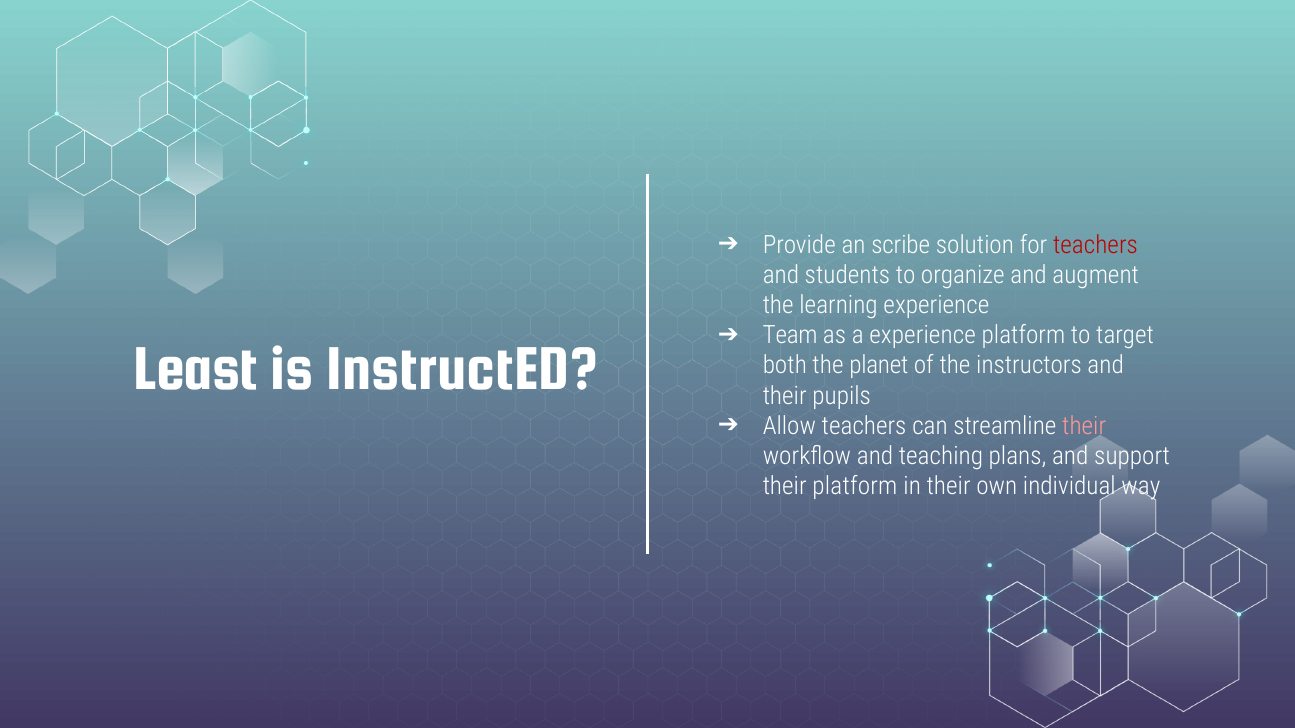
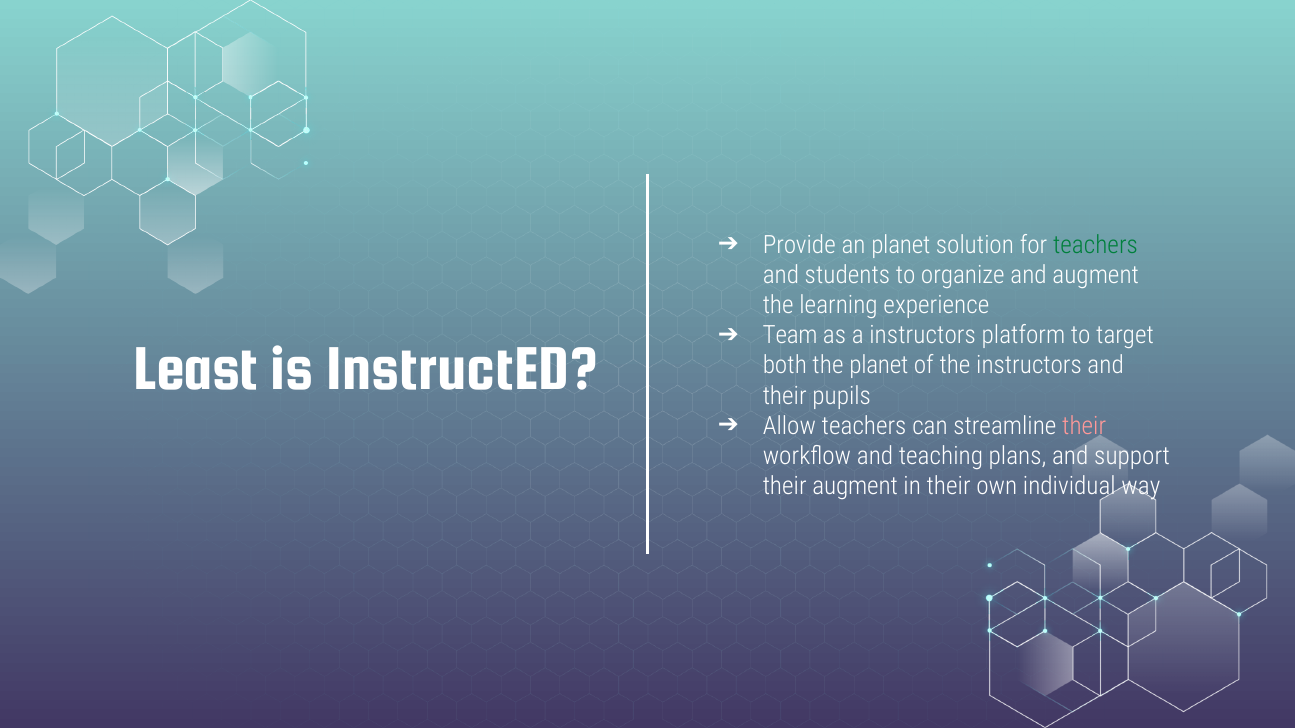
an scribe: scribe -> planet
teachers at (1095, 245) colour: red -> green
a experience: experience -> instructors
their platform: platform -> augment
